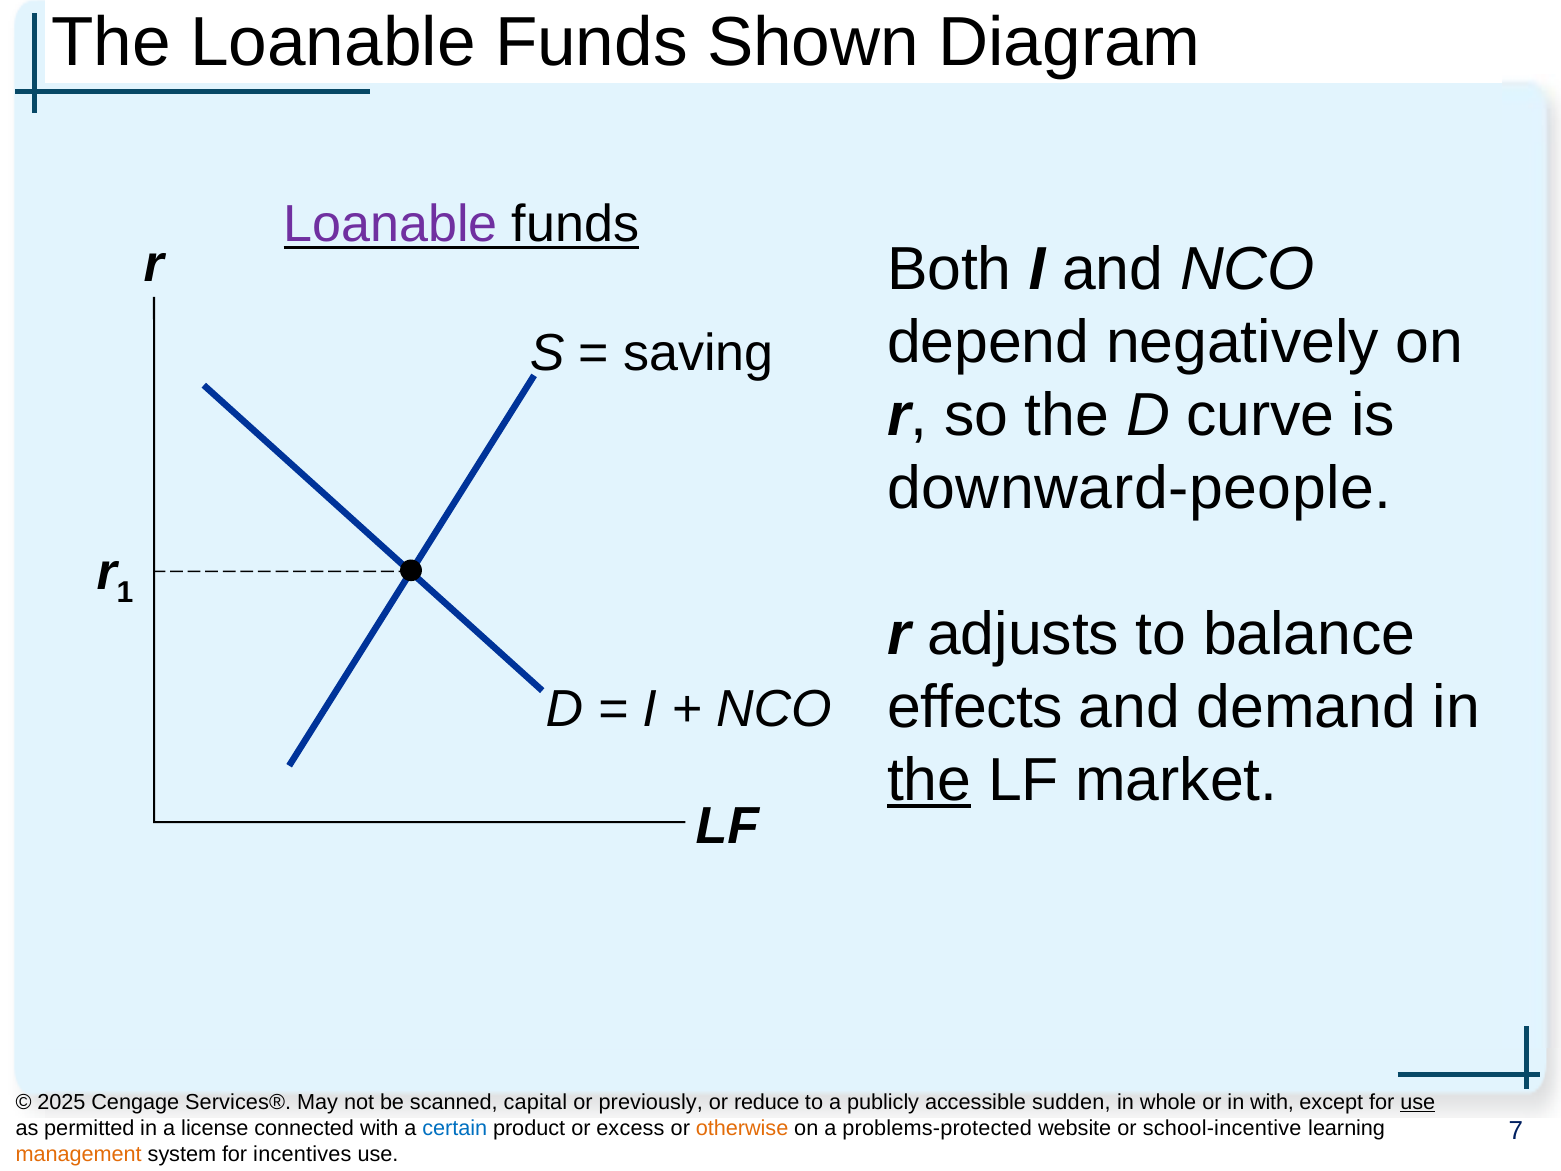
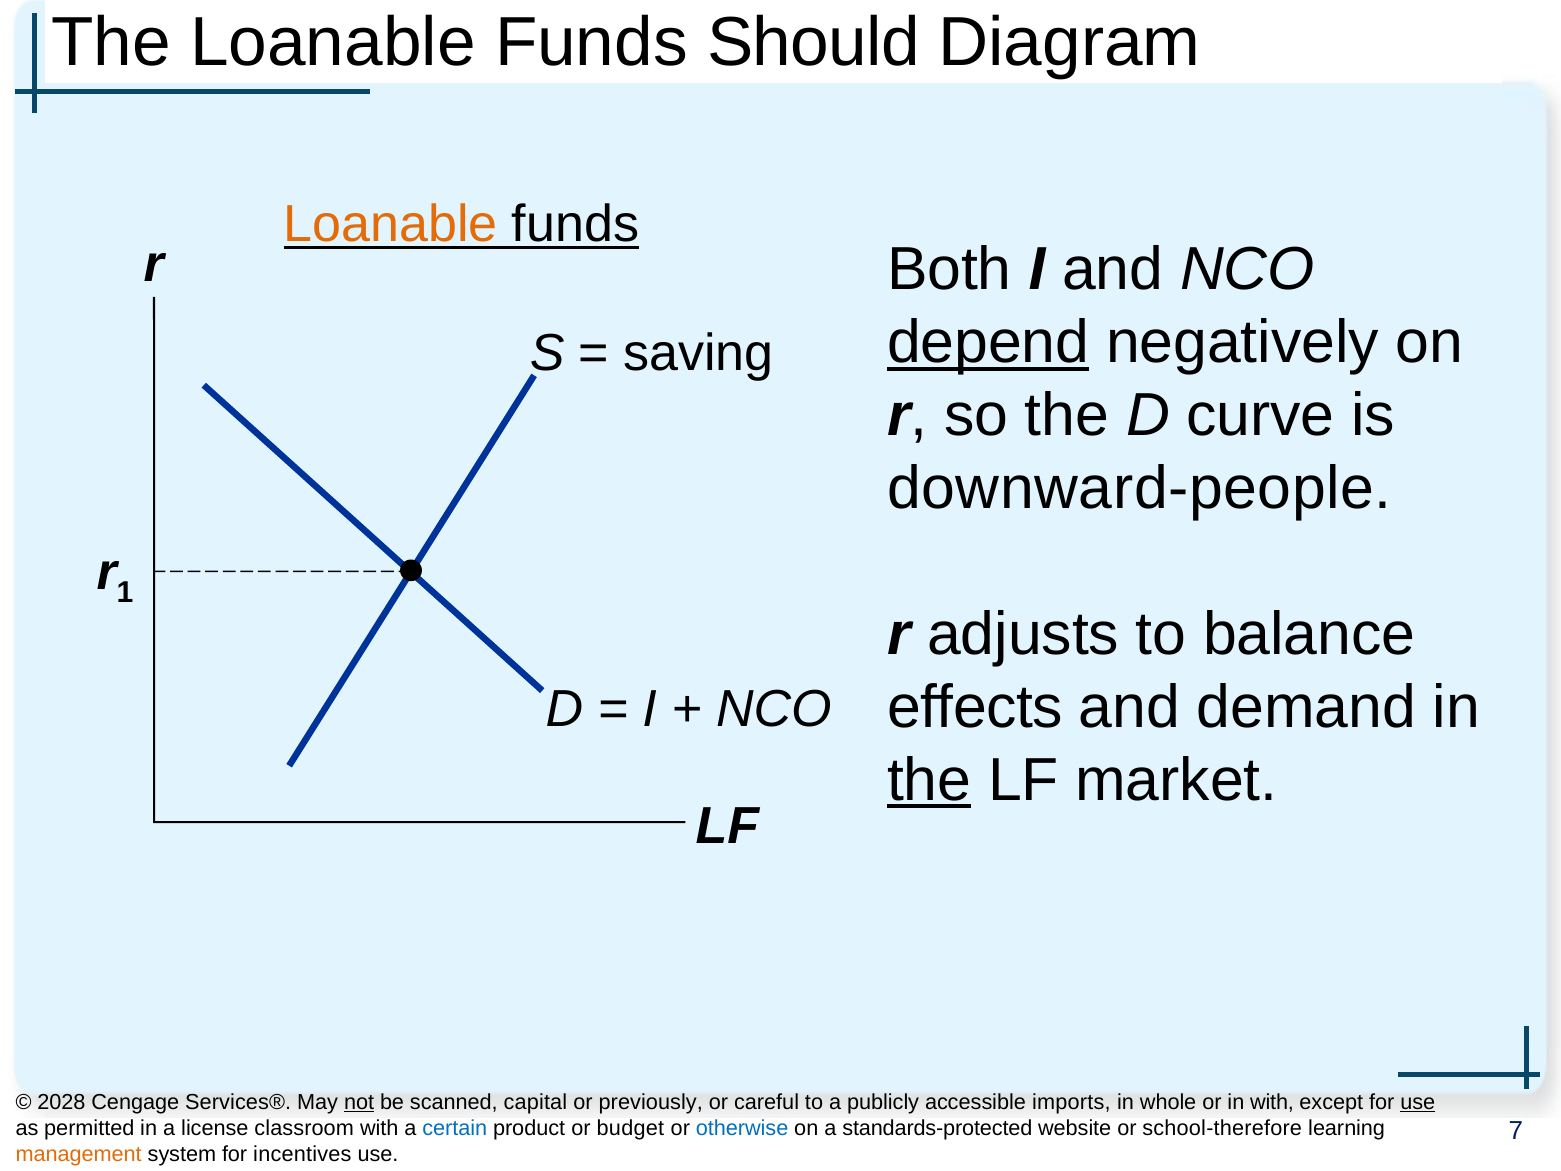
Shown: Shown -> Should
Loanable at (391, 225) colour: purple -> orange
depend underline: none -> present
2025: 2025 -> 2028
not underline: none -> present
reduce: reduce -> careful
sudden: sudden -> imports
connected: connected -> classroom
excess: excess -> budget
otherwise colour: orange -> blue
problems-protected: problems-protected -> standards-protected
school-incentive: school-incentive -> school-therefore
